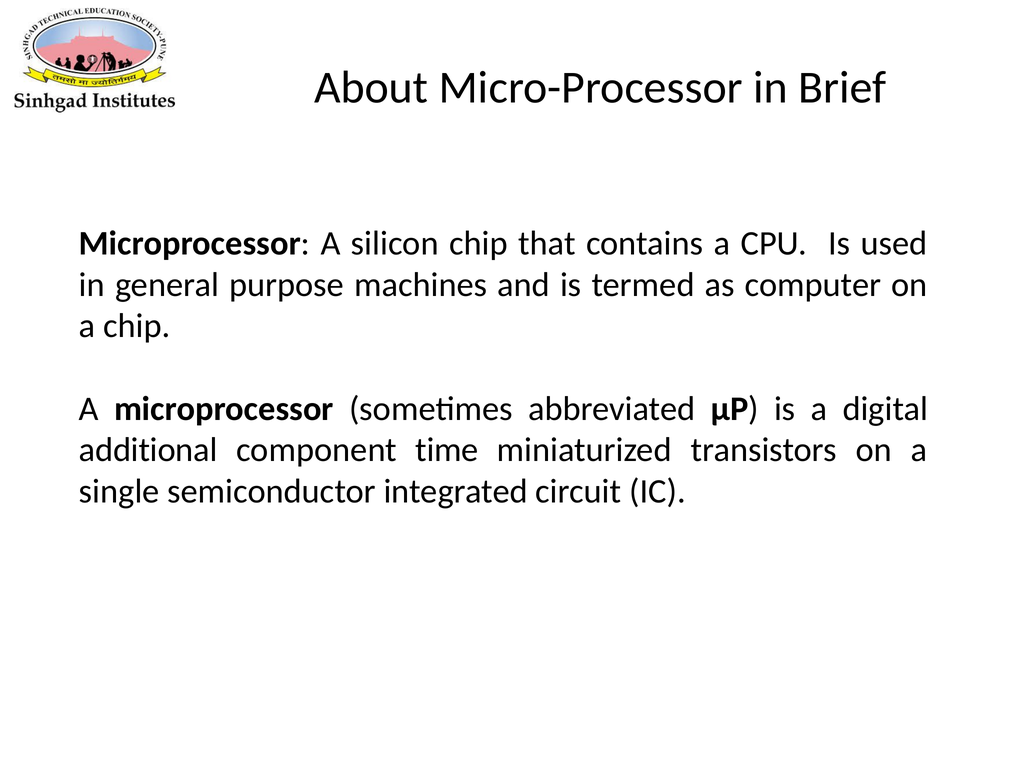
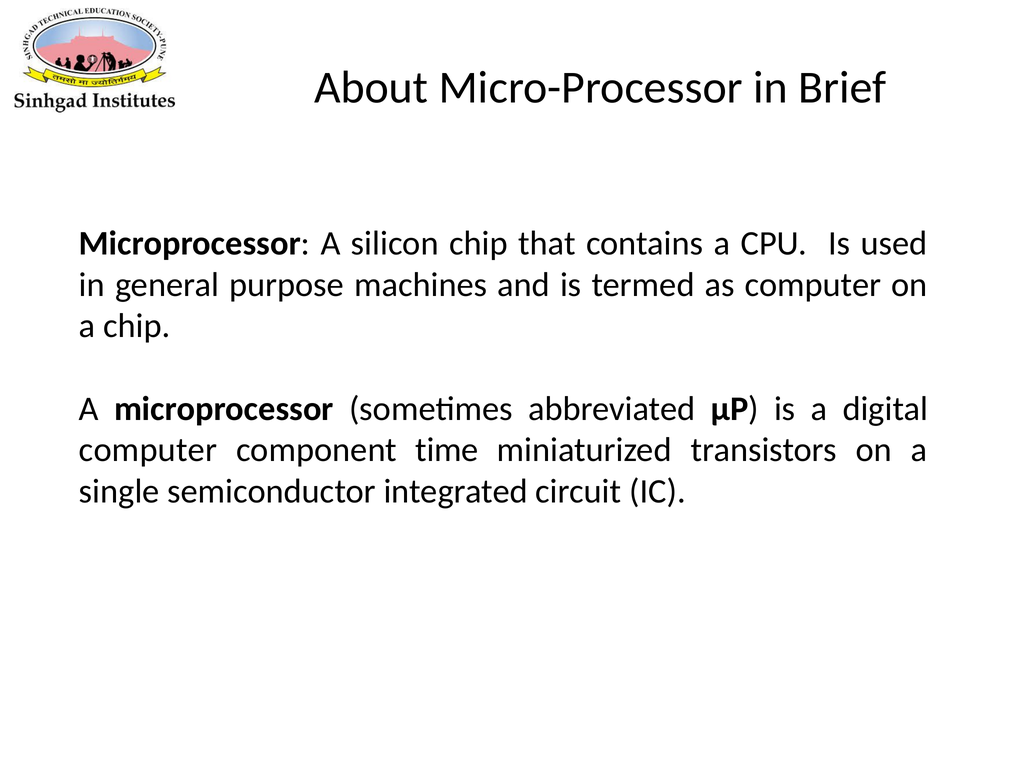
additional at (148, 450): additional -> computer
